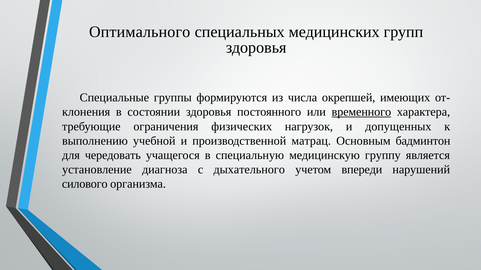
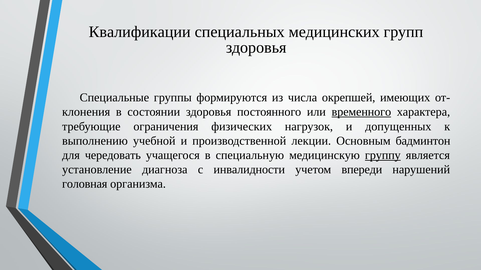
Оптимального: Оптимального -> Квалификации
матрац: матрац -> лекции
группу underline: none -> present
дыхательного: дыхательного -> инвалидности
силового: силового -> головная
